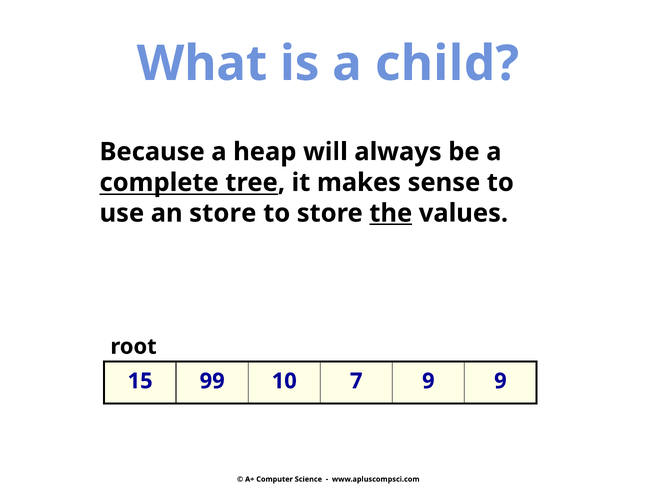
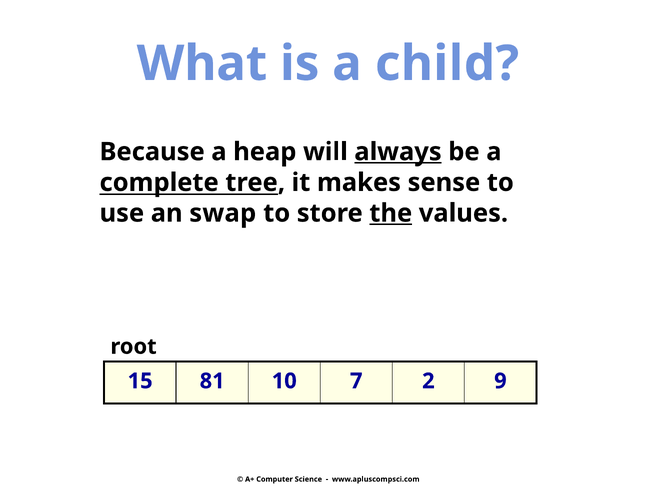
always underline: none -> present
an store: store -> swap
99: 99 -> 81
7 9: 9 -> 2
